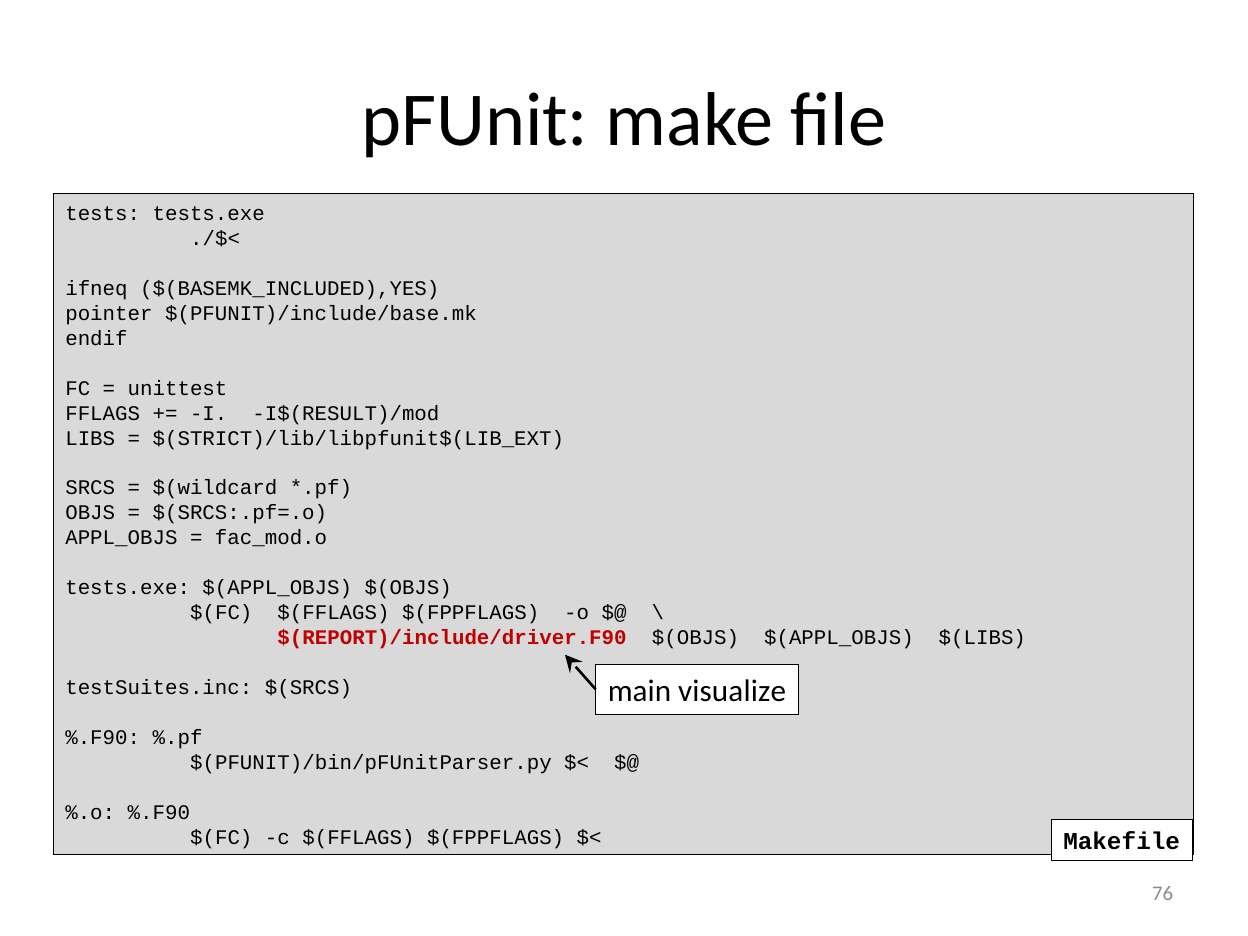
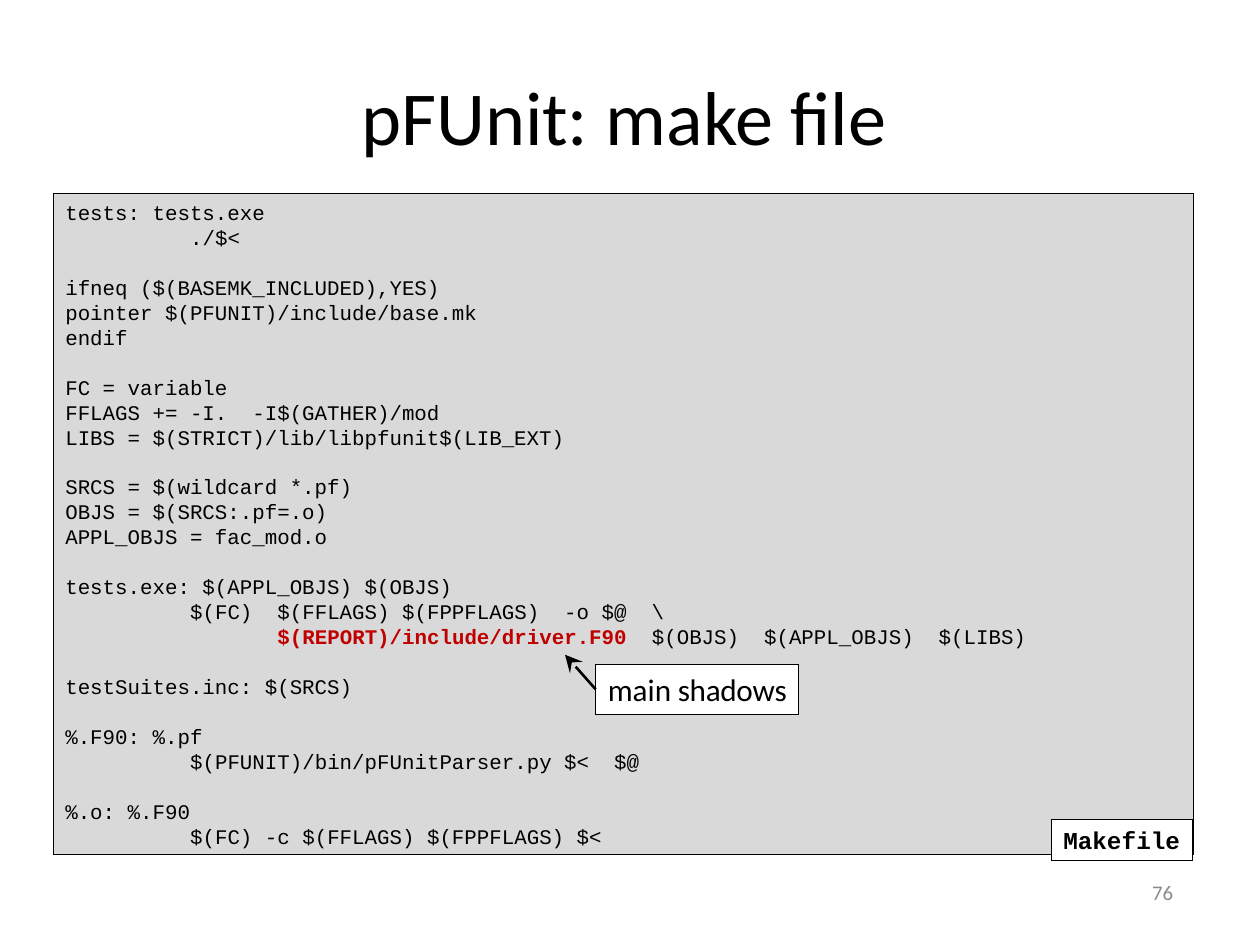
unittest: unittest -> variable
I$(RESULT)/mod: I$(RESULT)/mod -> I$(GATHER)/mod
visualize: visualize -> shadows
